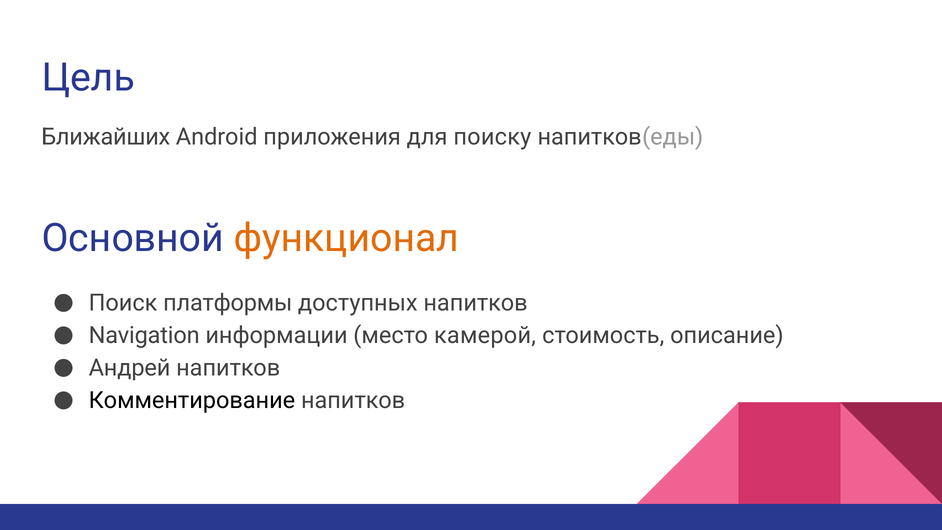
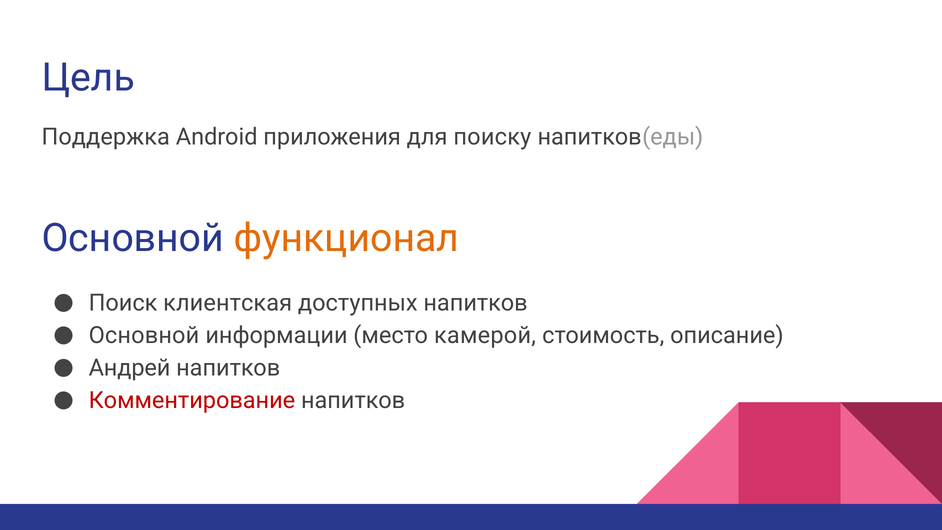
Ближайших: Ближайших -> Поддержка
платформы: платформы -> клиентская
Navigation at (144, 335): Navigation -> Основной
Комментирование colour: black -> red
